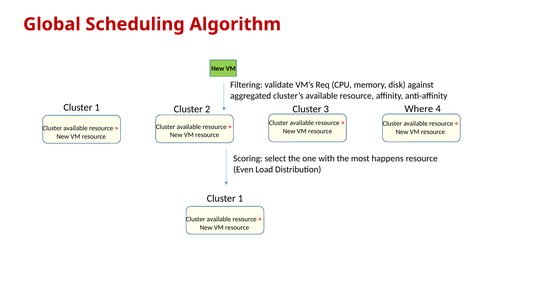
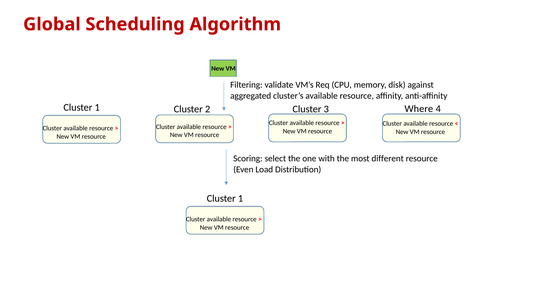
happens: happens -> different
